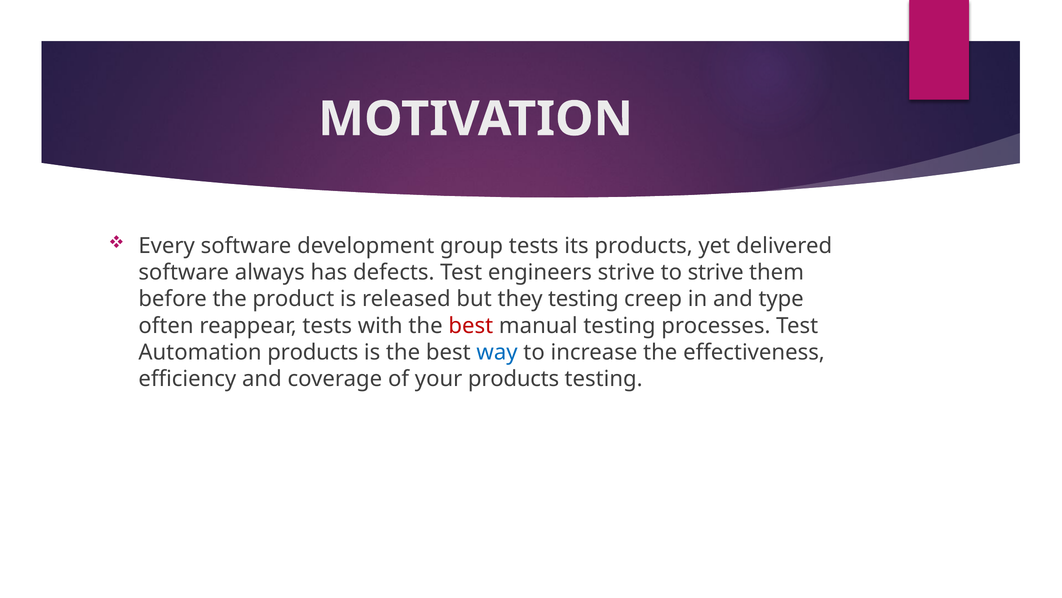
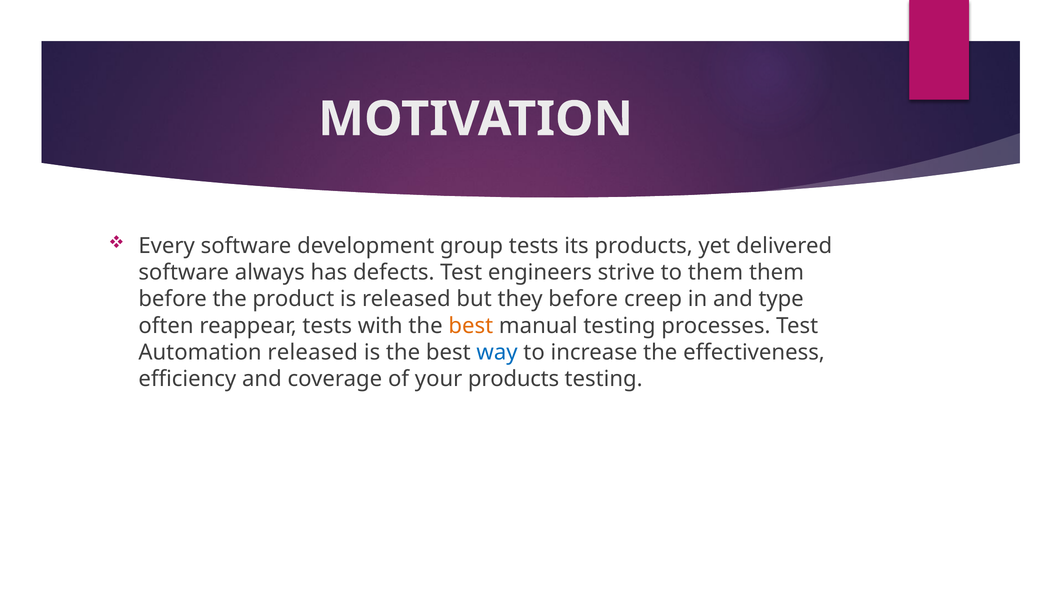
to strive: strive -> them
they testing: testing -> before
best at (471, 325) colour: red -> orange
Automation products: products -> released
